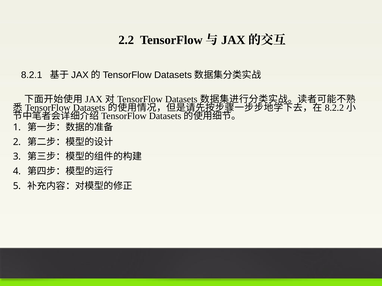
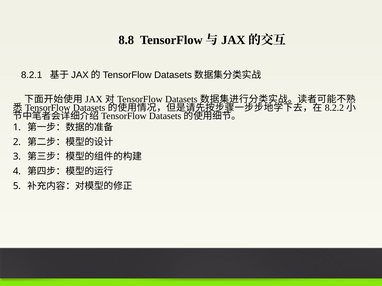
2.2: 2.2 -> 8.8
